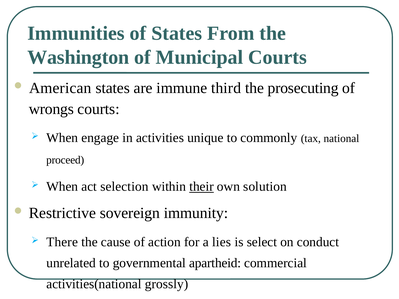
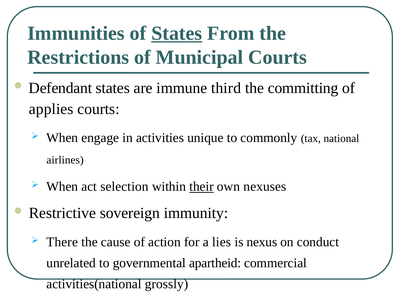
States at (177, 33) underline: none -> present
Washington: Washington -> Restrictions
American: American -> Defendant
prosecuting: prosecuting -> committing
wrongs: wrongs -> applies
proceed: proceed -> airlines
solution: solution -> nexuses
select: select -> nexus
